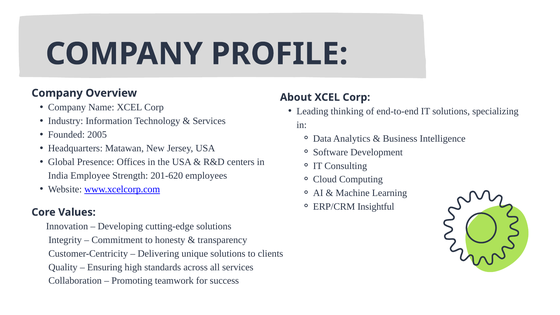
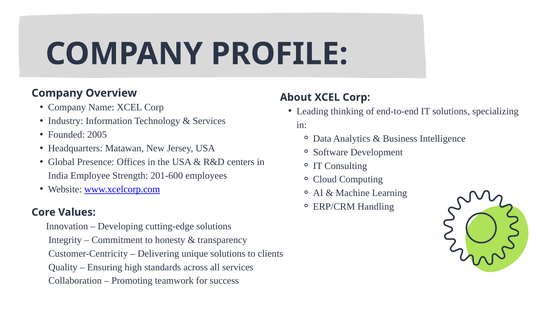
201-620: 201-620 -> 201-600
Insightful: Insightful -> Handling
